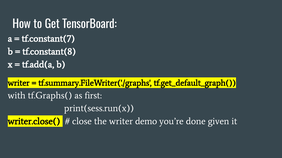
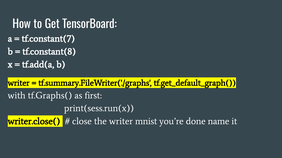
demo: demo -> mnist
given: given -> name
